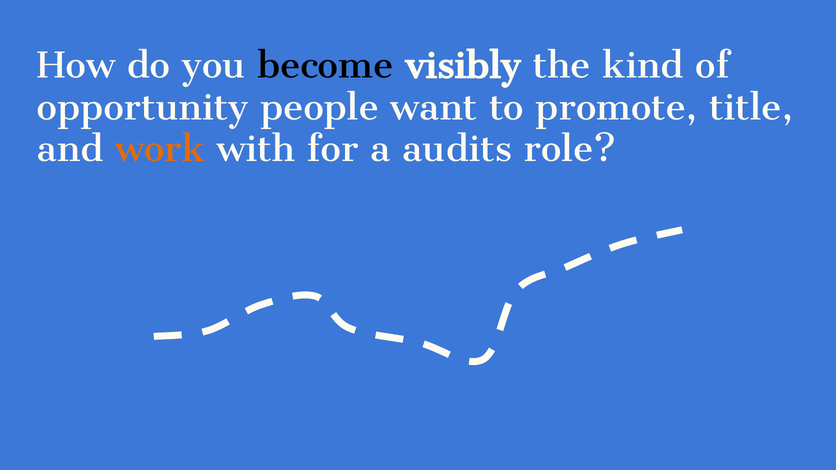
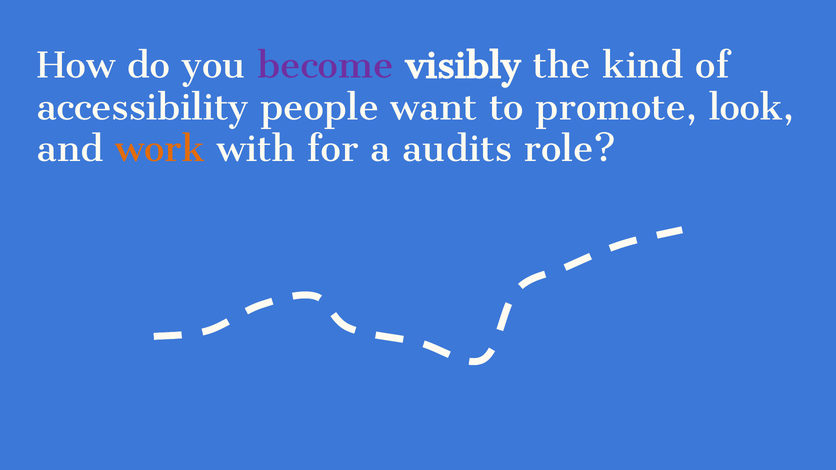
become colour: black -> purple
opportunity: opportunity -> accessibility
title: title -> look
